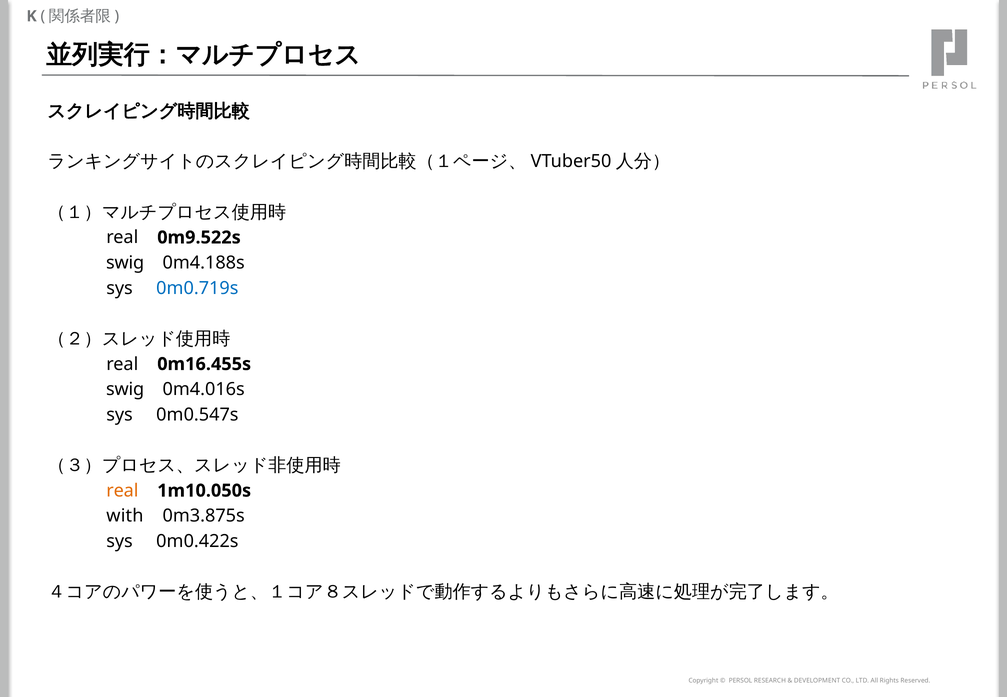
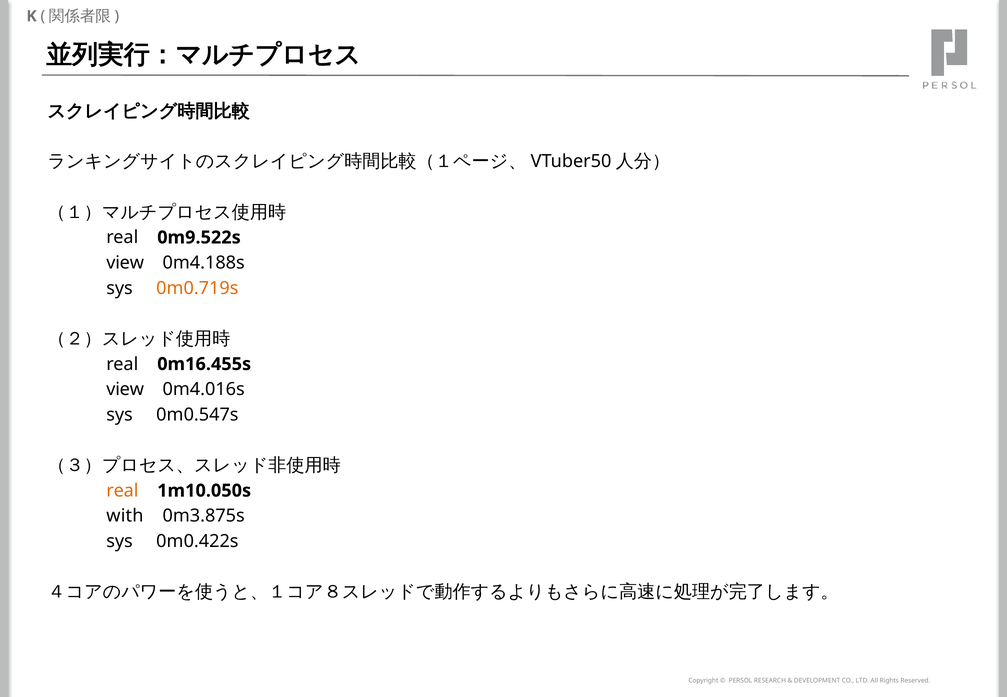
swig at (125, 263): swig -> view
0m0.719s colour: blue -> orange
swig at (125, 389): swig -> view
